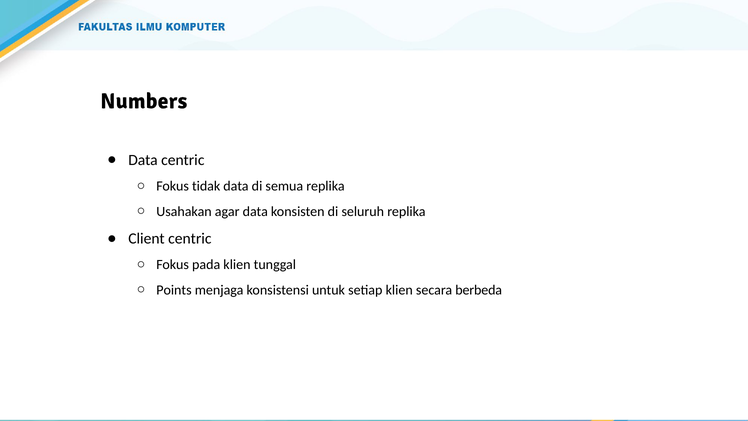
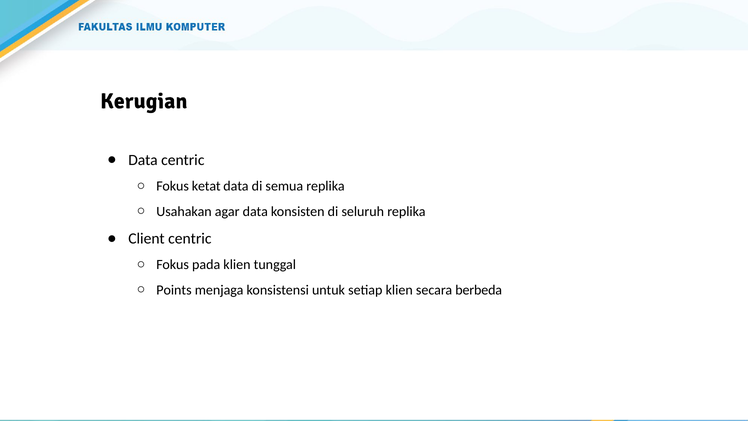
Numbers: Numbers -> Kerugian
tidak: tidak -> ketat
